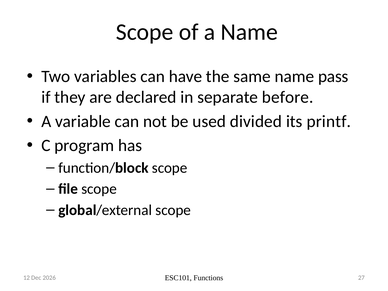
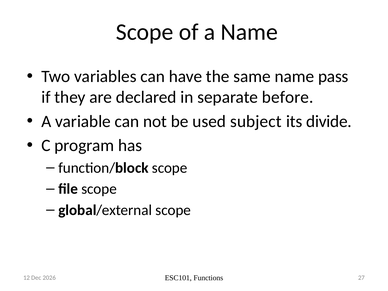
divided: divided -> subject
printf: printf -> divide
